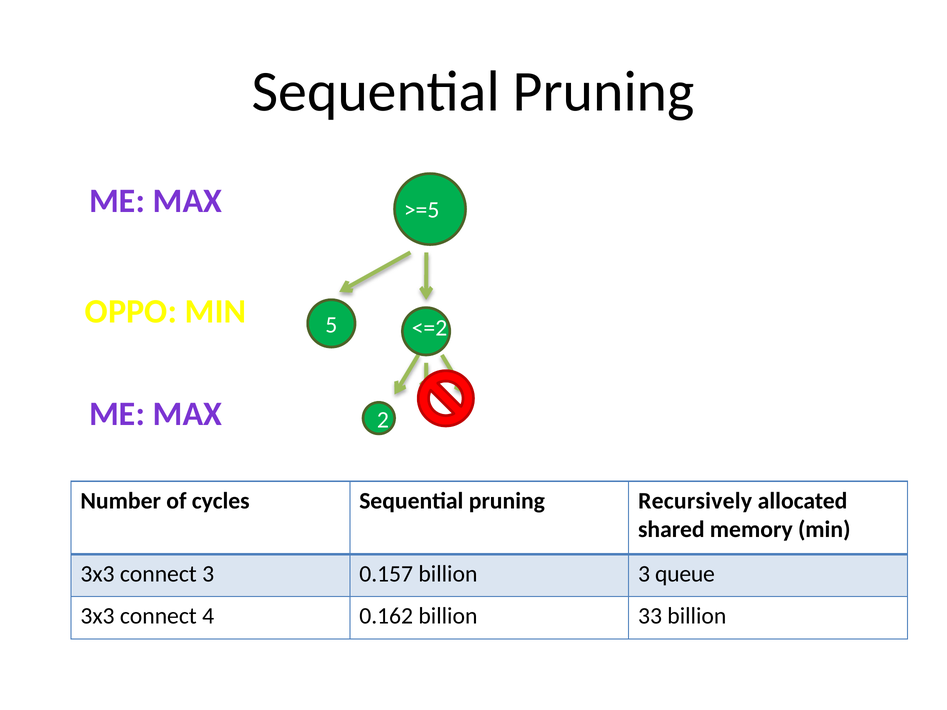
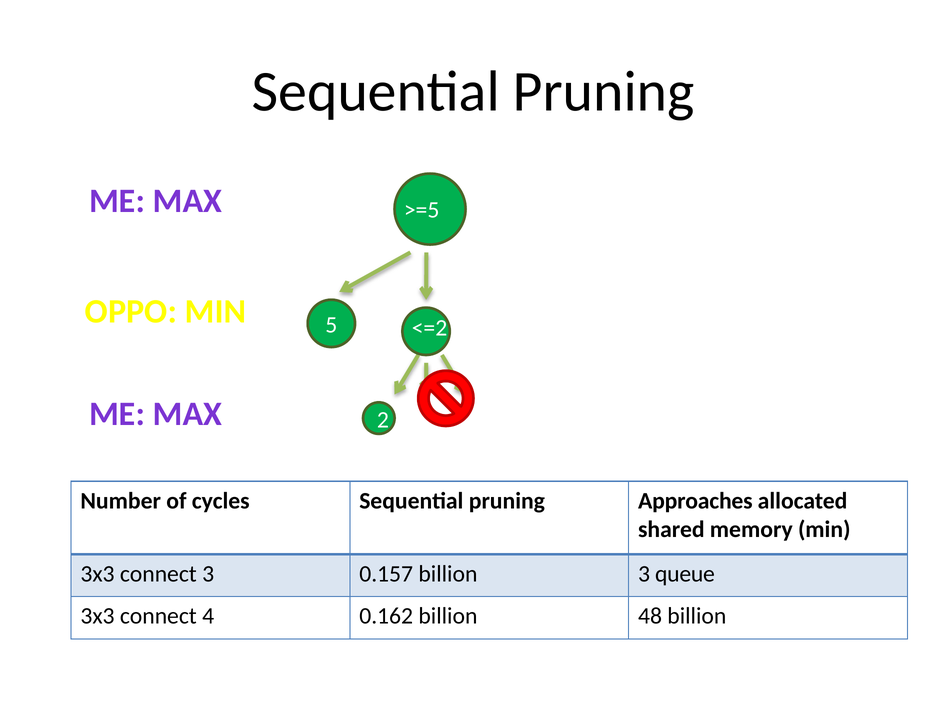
Recursively: Recursively -> Approaches
33: 33 -> 48
